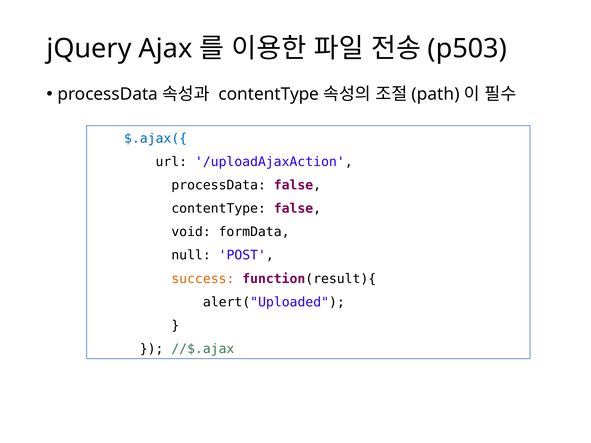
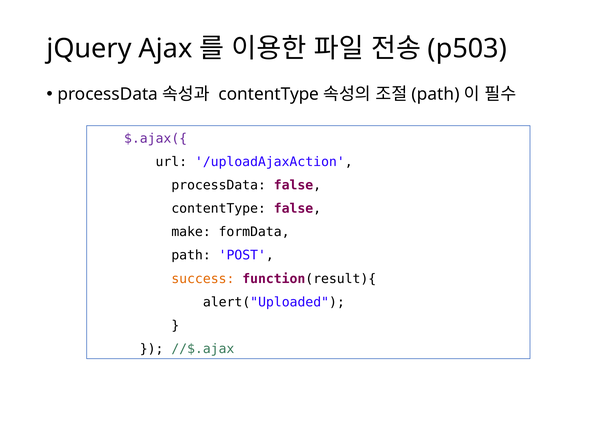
$.ajax({ colour: blue -> purple
void: void -> make
null at (191, 255): null -> path
